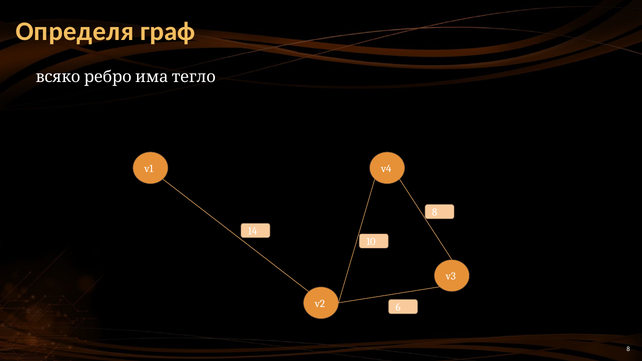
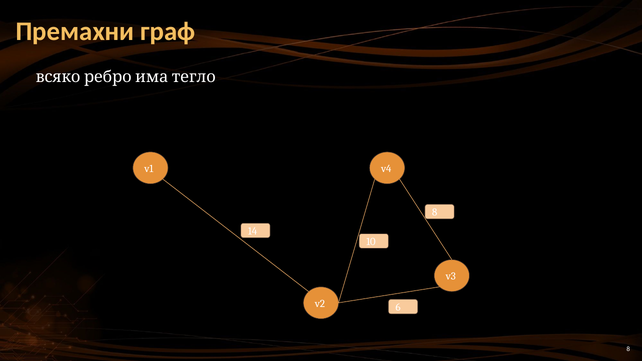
Определя: Определя -> Премахни
